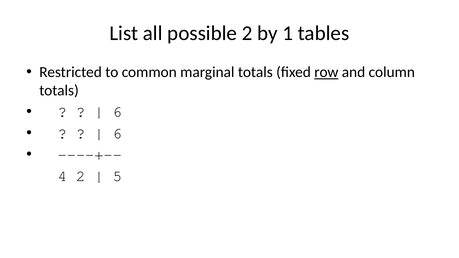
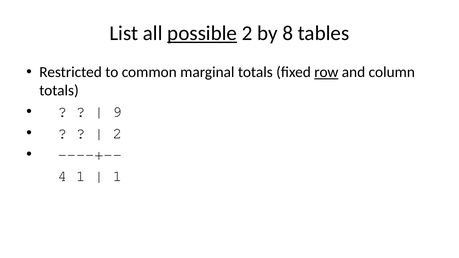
possible underline: none -> present
1: 1 -> 8
6 at (117, 112): 6 -> 9
6 at (117, 133): 6 -> 2
4 2: 2 -> 1
5 at (117, 176): 5 -> 1
